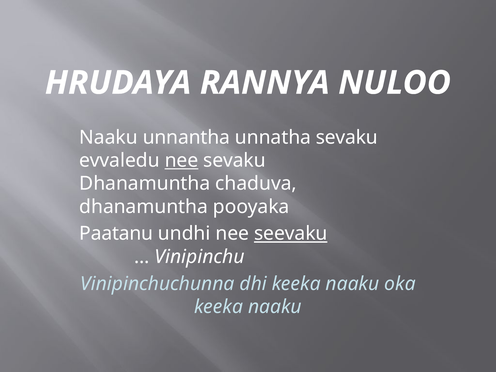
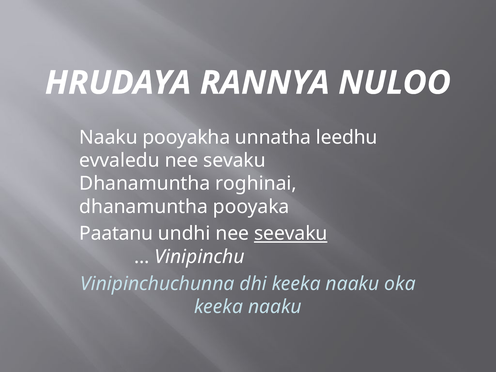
unnantha: unnantha -> pooyakha
unnatha sevaku: sevaku -> leedhu
nee at (181, 160) underline: present -> none
chaduva: chaduva -> roghinai
